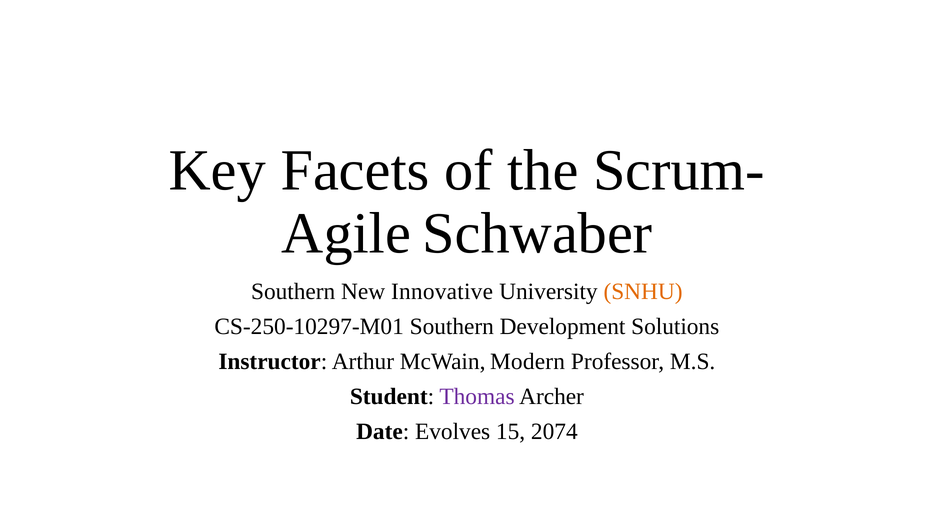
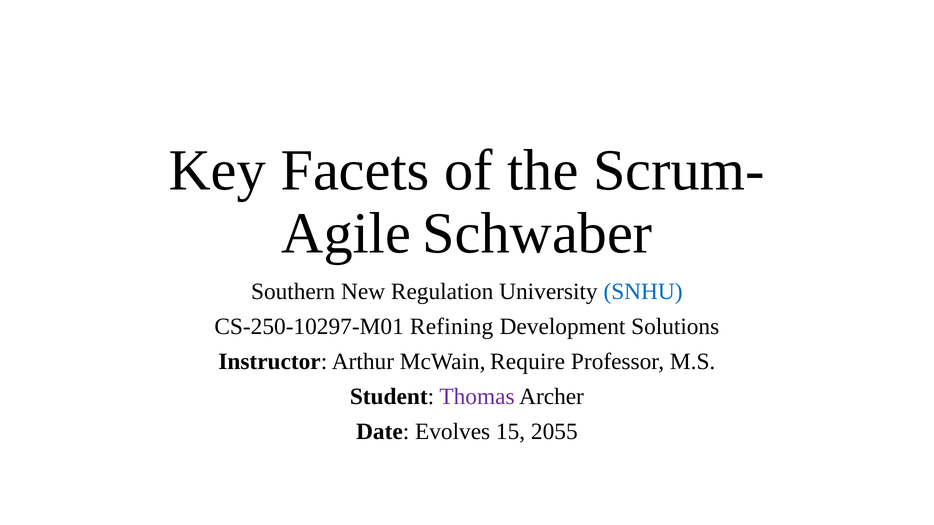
Innovative: Innovative -> Regulation
SNHU colour: orange -> blue
CS-250-10297-M01 Southern: Southern -> Refining
Modern: Modern -> Require
2074: 2074 -> 2055
